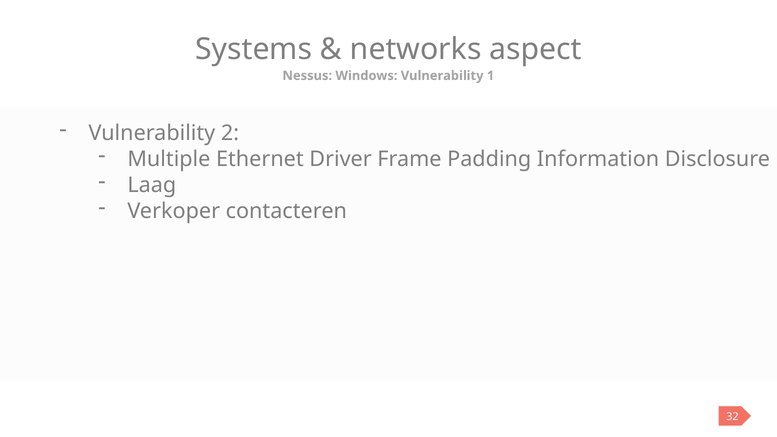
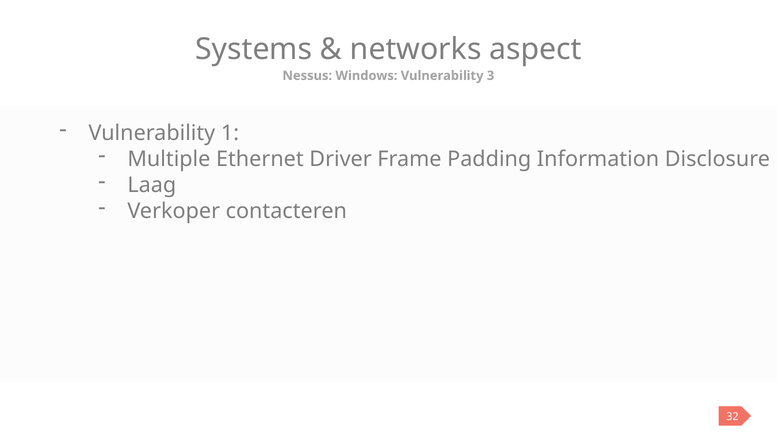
1: 1 -> 3
2: 2 -> 1
